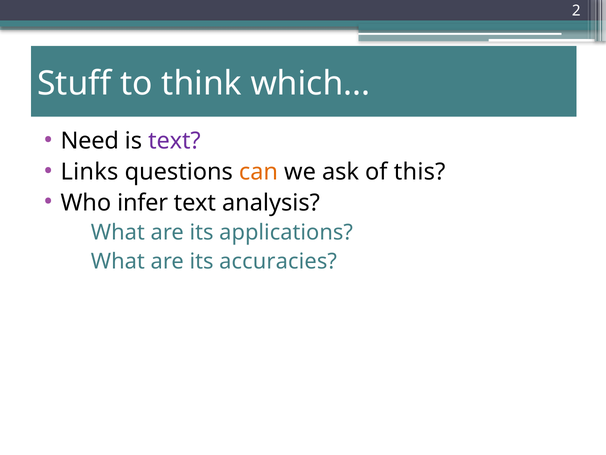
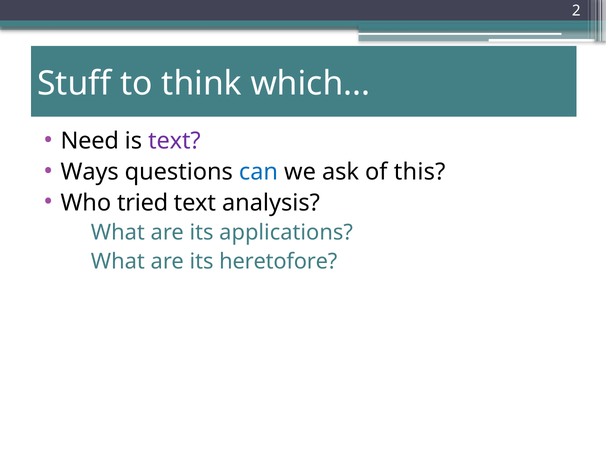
Links: Links -> Ways
can colour: orange -> blue
infer: infer -> tried
accuracies: accuracies -> heretofore
